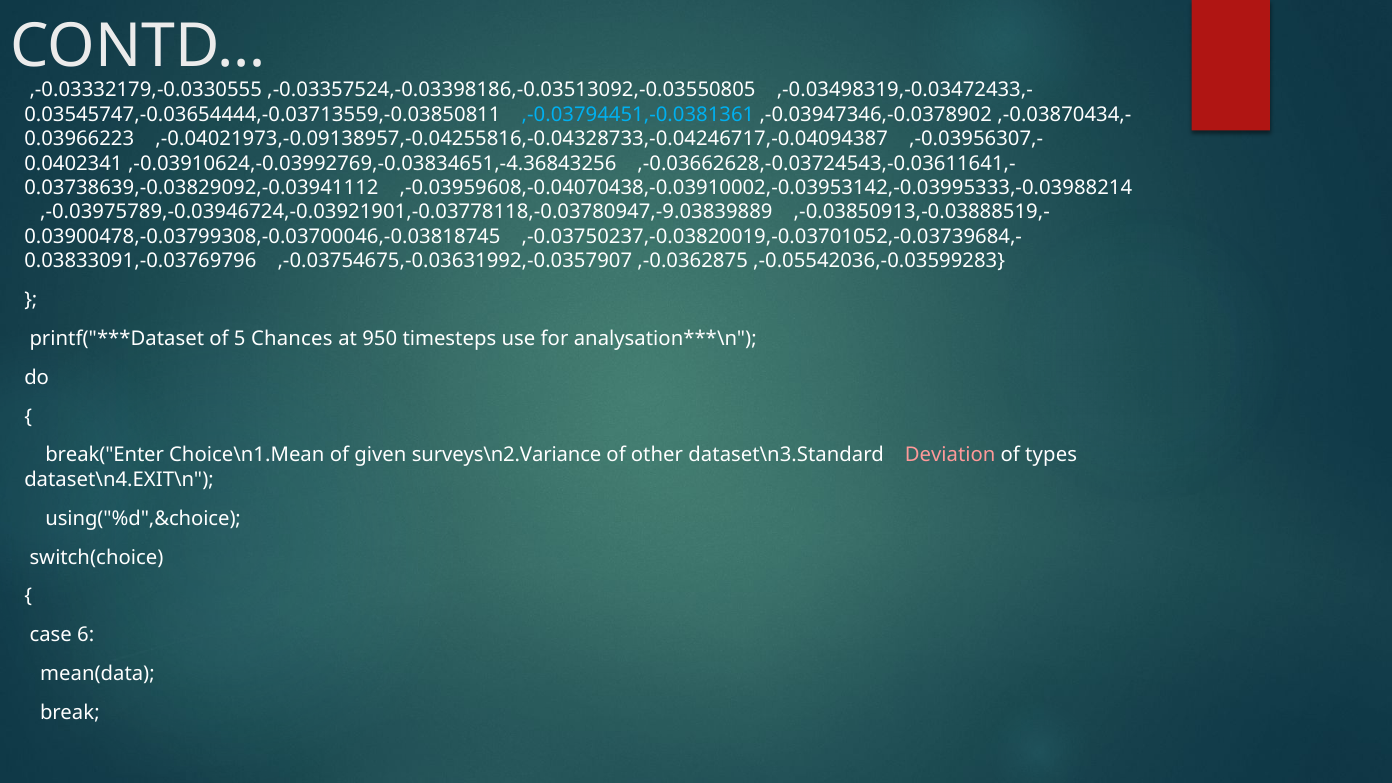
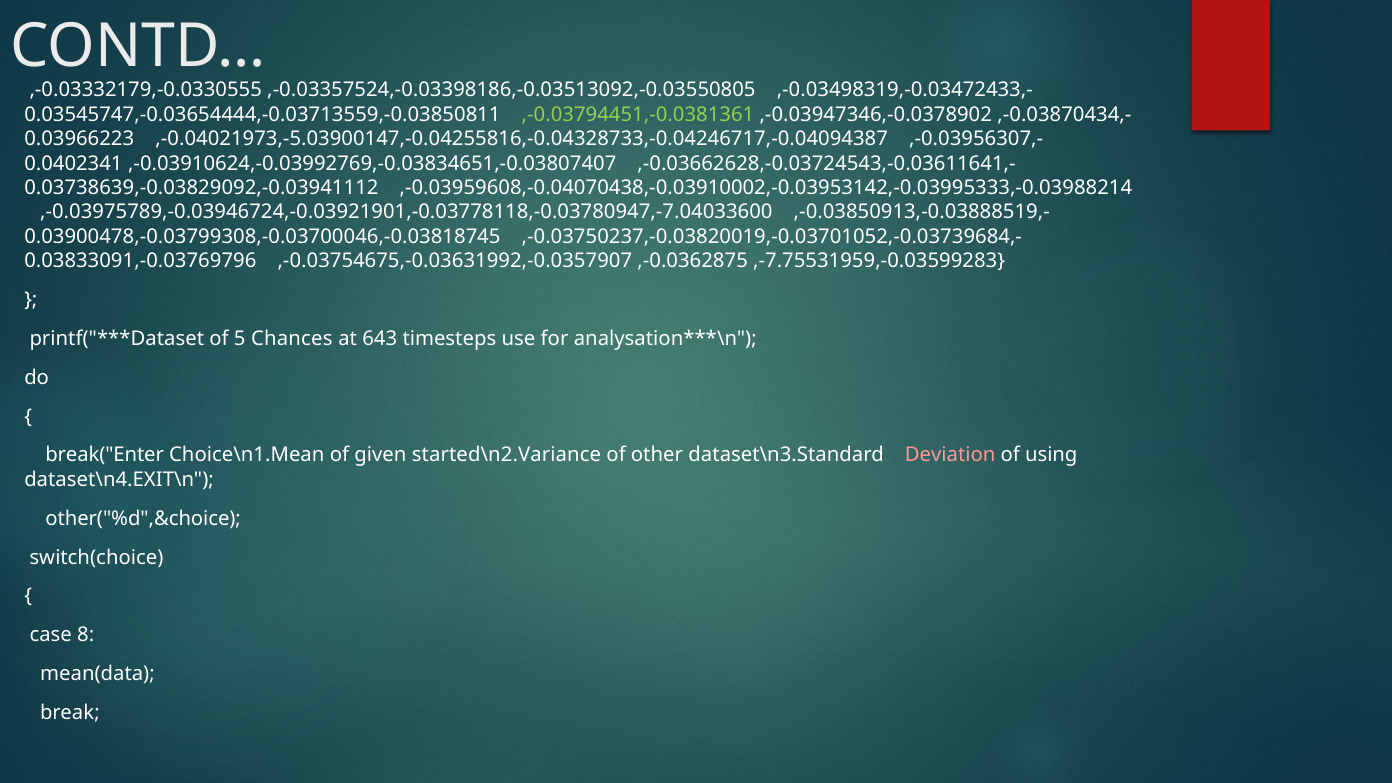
,-0.03794451,-0.0381361 colour: light blue -> light green
,-0.04021973,-0.09138957,-0.04255816,-0.04328733,-0.04246717,-0.04094387: ,-0.04021973,-0.09138957,-0.04255816,-0.04328733,-0.04246717,-0.04094387 -> ,-0.04021973,-5.03900147,-0.04255816,-0.04328733,-0.04246717,-0.04094387
,-0.03910624,-0.03992769,-0.03834651,-4.36843256: ,-0.03910624,-0.03992769,-0.03834651,-4.36843256 -> ,-0.03910624,-0.03992769,-0.03834651,-0.03807407
,-0.03975789,-0.03946724,-0.03921901,-0.03778118,-0.03780947,-9.03839889: ,-0.03975789,-0.03946724,-0.03921901,-0.03778118,-0.03780947,-9.03839889 -> ,-0.03975789,-0.03946724,-0.03921901,-0.03778118,-0.03780947,-7.04033600
,-0.05542036,-0.03599283: ,-0.05542036,-0.03599283 -> ,-7.75531959,-0.03599283
950: 950 -> 643
surveys\n2.Variance: surveys\n2.Variance -> started\n2.Variance
types: types -> using
using("%d",&choice: using("%d",&choice -> other("%d",&choice
6: 6 -> 8
